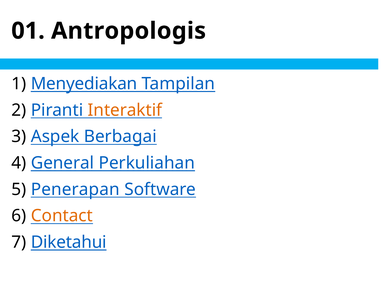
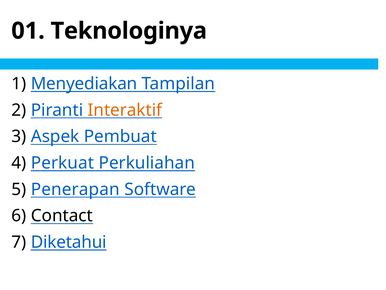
Antropologis: Antropologis -> Teknologinya
Berbagai: Berbagai -> Pembuat
General: General -> Perkuat
Contact colour: orange -> black
